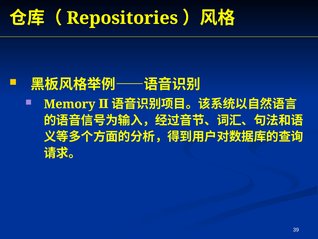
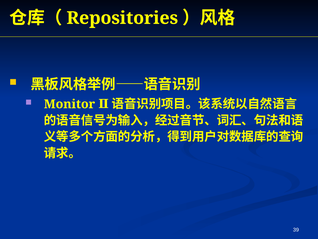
Memory: Memory -> Monitor
